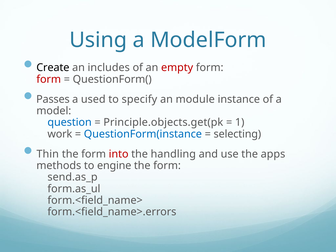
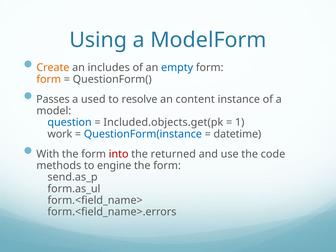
Create colour: black -> orange
empty colour: red -> blue
form at (49, 79) colour: red -> orange
specify: specify -> resolve
module: module -> content
Principle.objects.get(pk: Principle.objects.get(pk -> Included.objects.get(pk
selecting: selecting -> datetime
Thin: Thin -> With
handling: handling -> returned
apps: apps -> code
